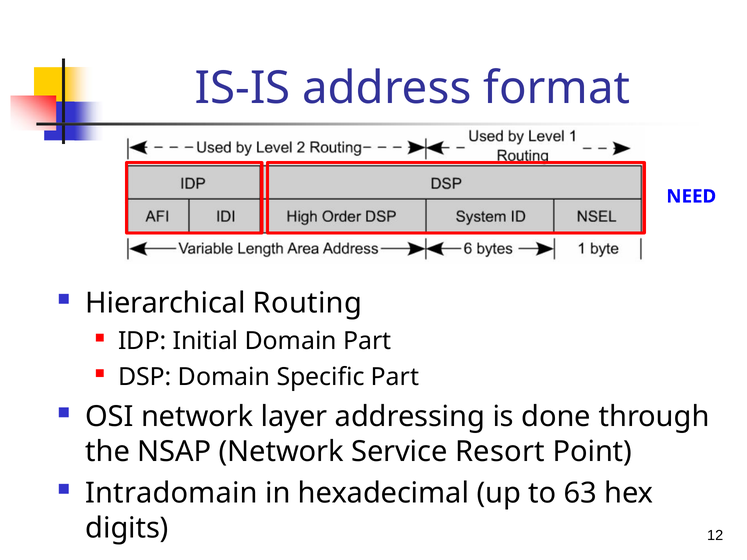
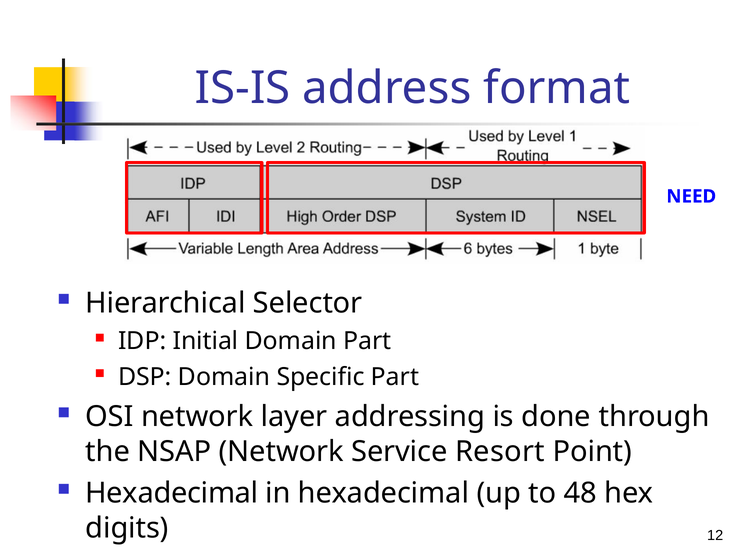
Routing: Routing -> Selector
Intradomain at (172, 494): Intradomain -> Hexadecimal
63: 63 -> 48
